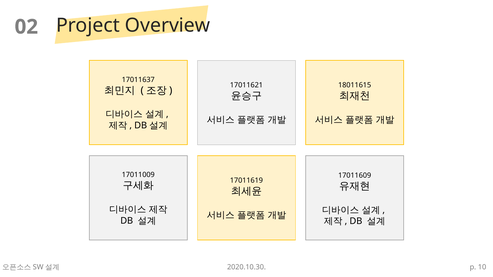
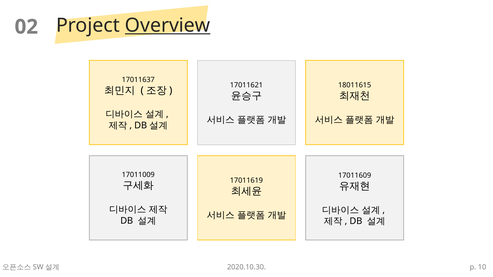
Overview underline: none -> present
